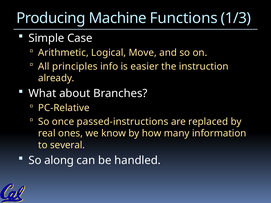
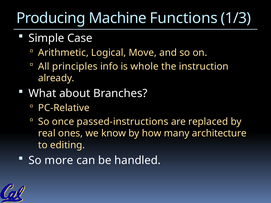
easier: easier -> whole
information: information -> architecture
several: several -> editing
along: along -> more
